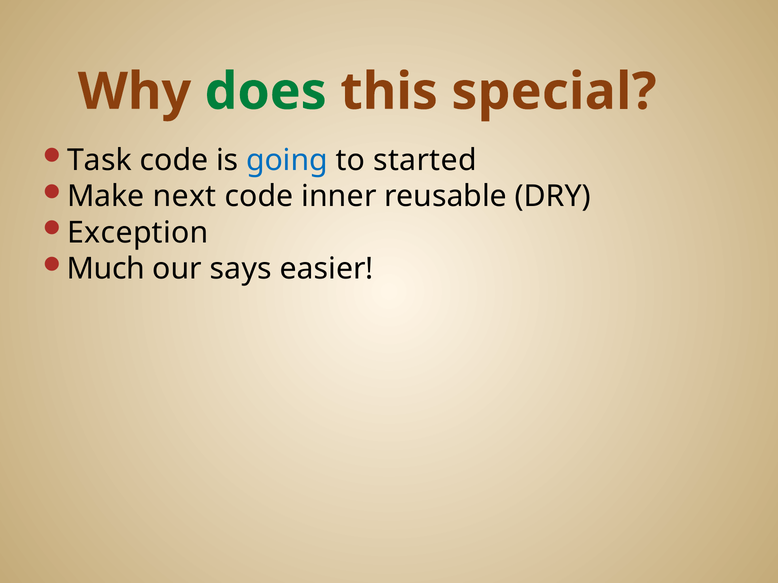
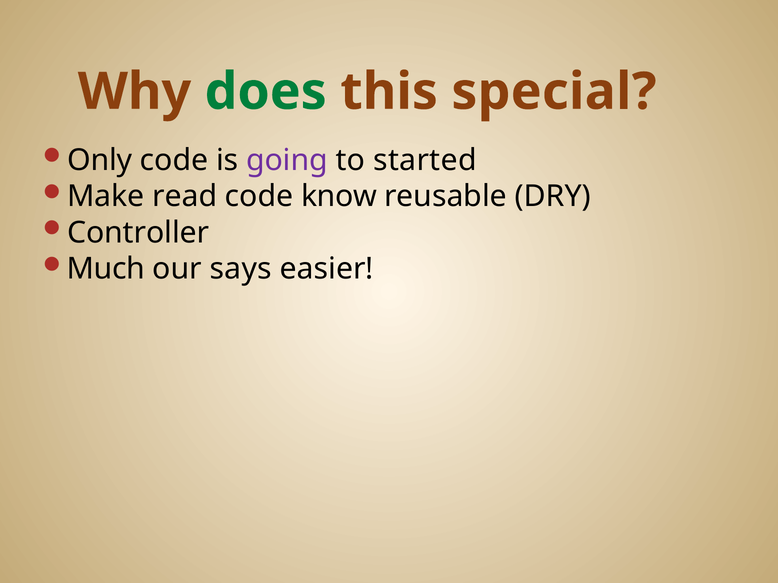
Task: Task -> Only
going colour: blue -> purple
next: next -> read
inner: inner -> know
Exception: Exception -> Controller
